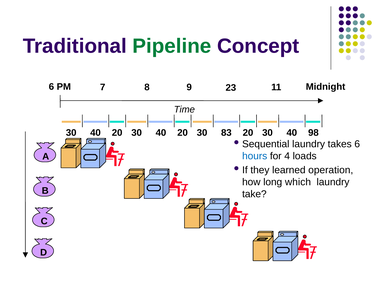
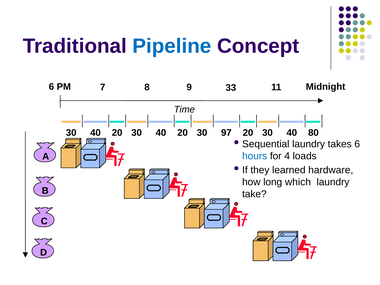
Pipeline colour: green -> blue
23: 23 -> 33
83: 83 -> 97
98: 98 -> 80
operation: operation -> hardware
